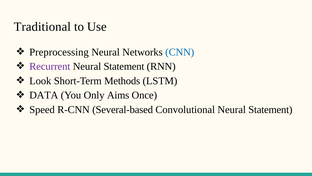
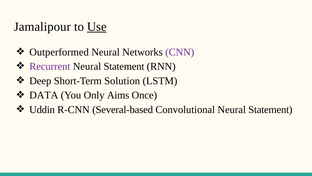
Traditional: Traditional -> Jamalipour
Use underline: none -> present
Preprocessing: Preprocessing -> Outperformed
CNN colour: blue -> purple
Look: Look -> Deep
Methods: Methods -> Solution
Speed: Speed -> Uddin
